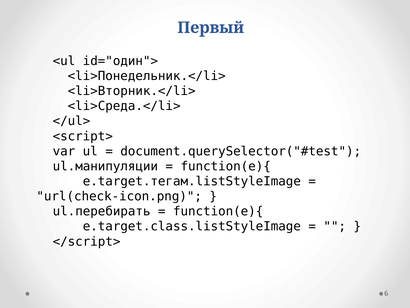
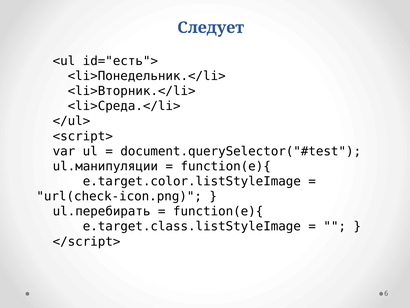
Первый: Первый -> Следует
id="один">: id="один"> -> id="есть">
e.target.тегам.listStyleImage: e.target.тегам.listStyleImage -> e.target.color.listStyleImage
